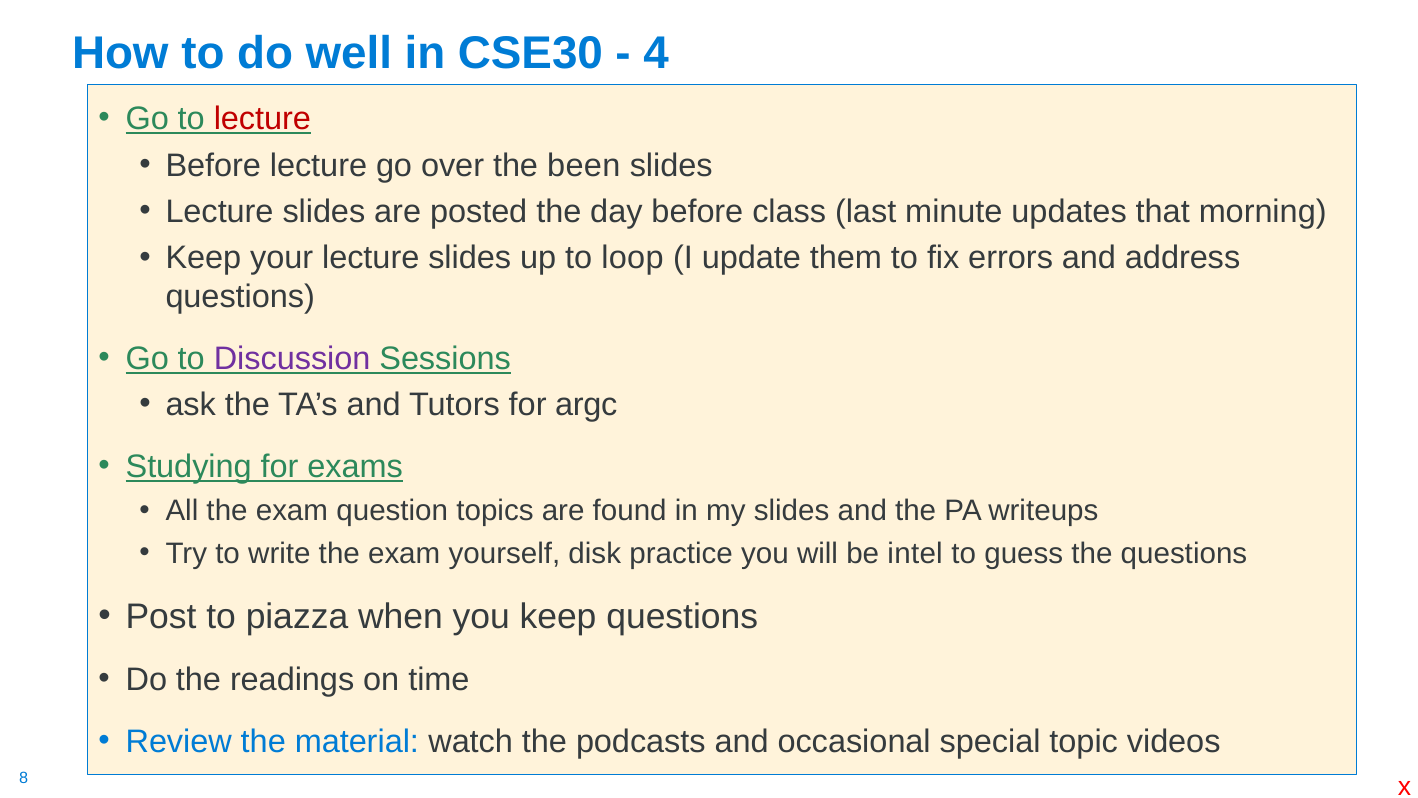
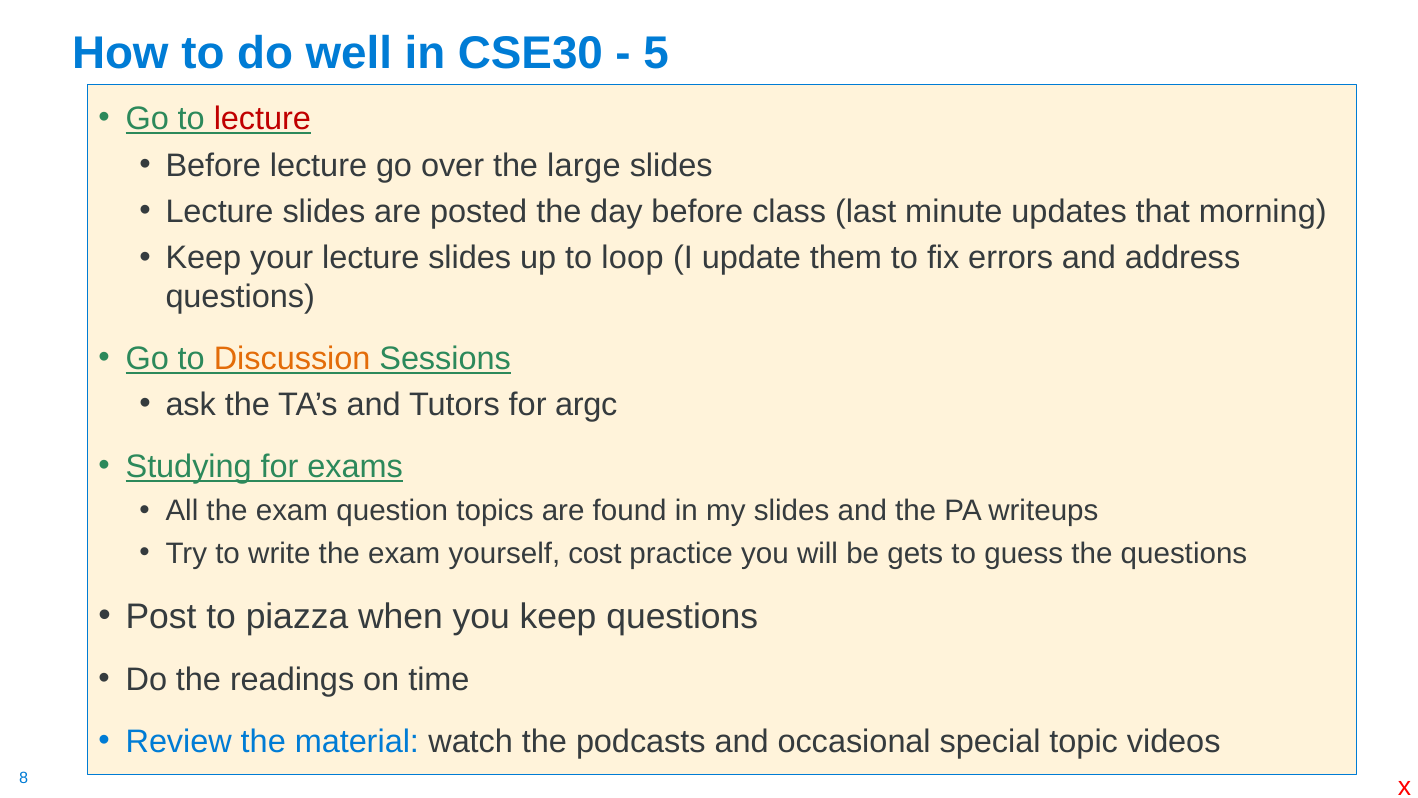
4: 4 -> 5
been: been -> large
Discussion colour: purple -> orange
disk: disk -> cost
intel: intel -> gets
